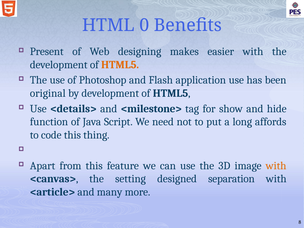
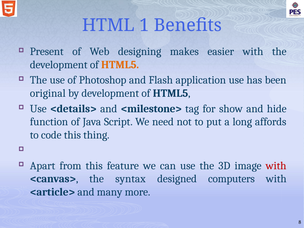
0: 0 -> 1
with at (276, 166) colour: orange -> red
setting: setting -> syntax
separation: separation -> computers
